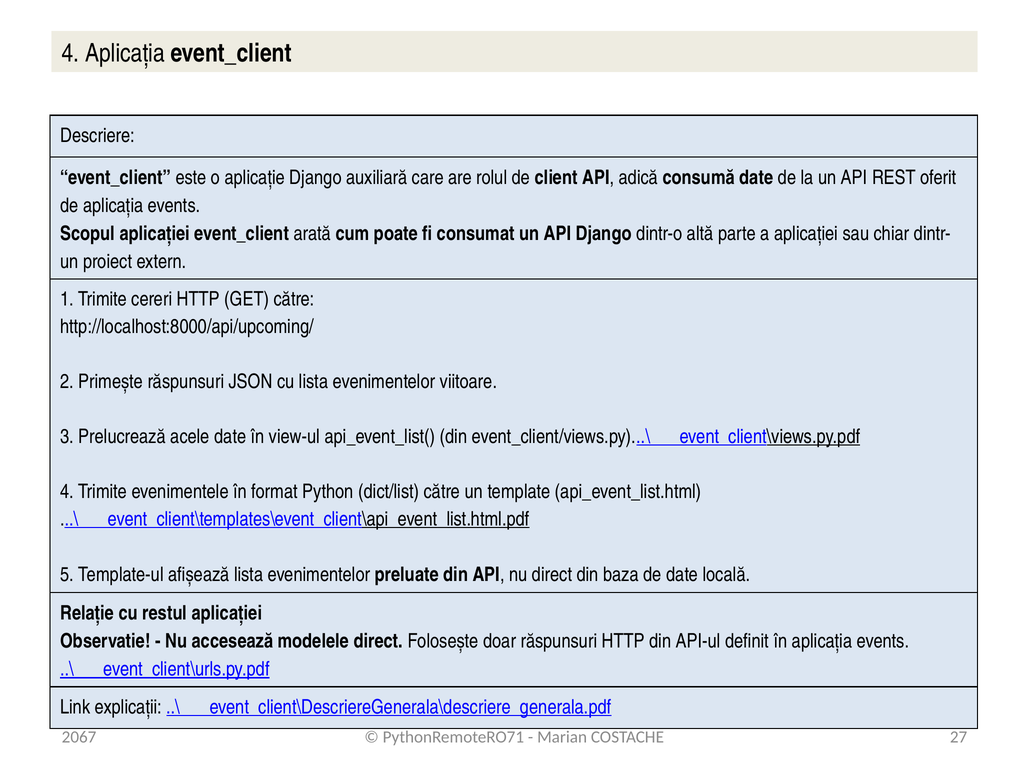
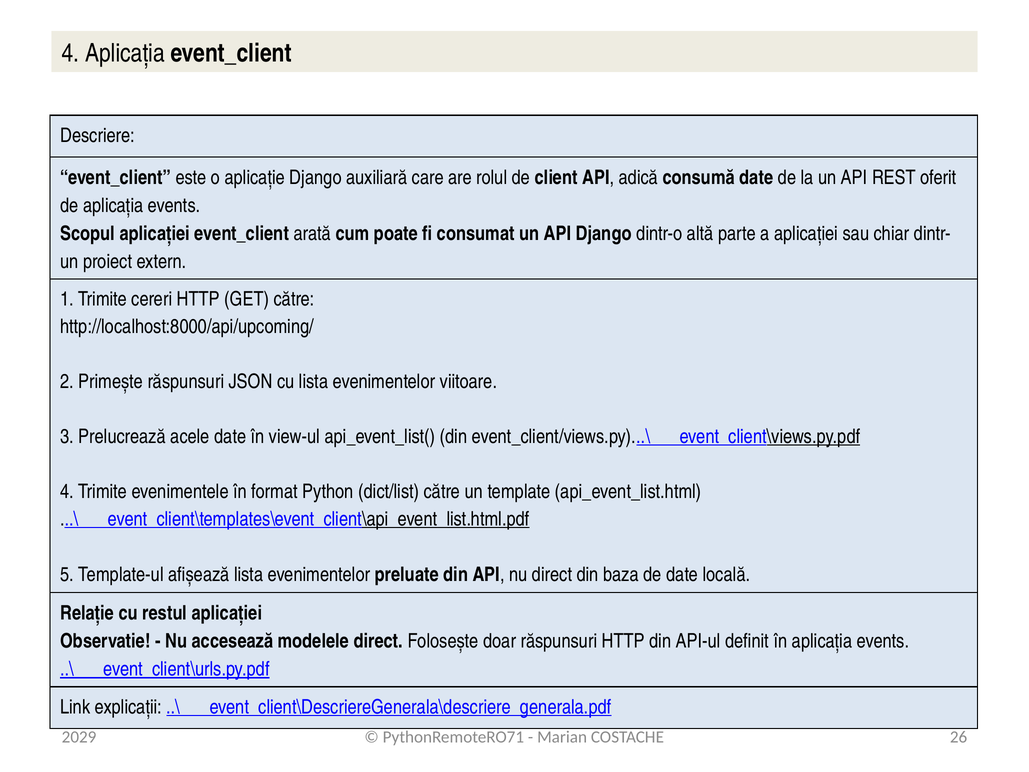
27: 27 -> 26
2067: 2067 -> 2029
